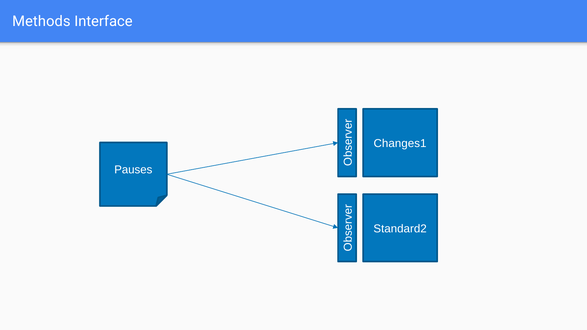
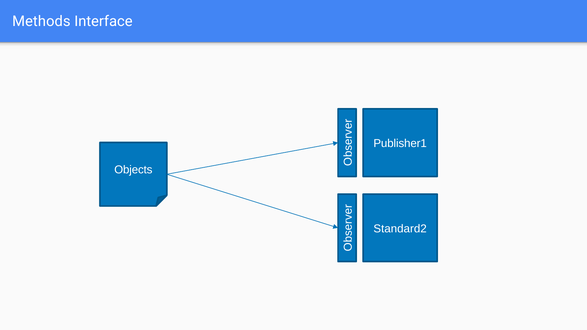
Changes1: Changes1 -> Publisher1
Pauses: Pauses -> Objects
